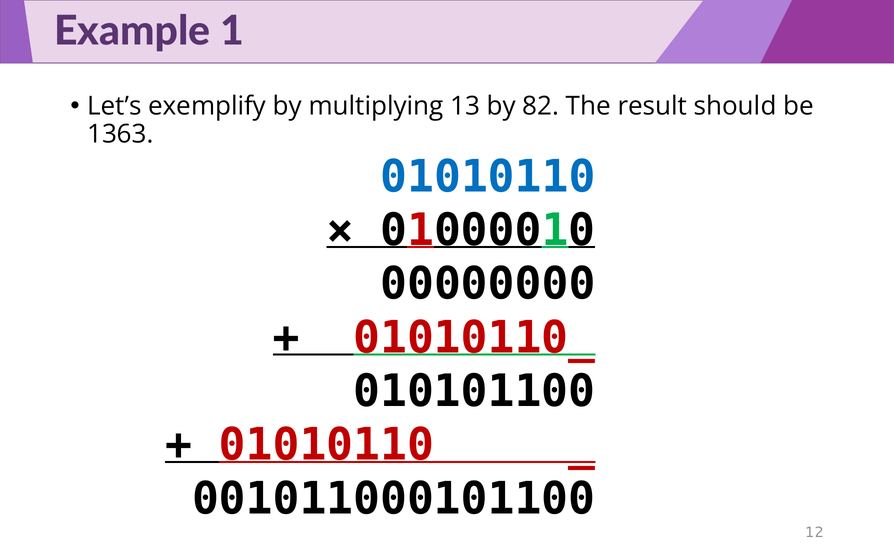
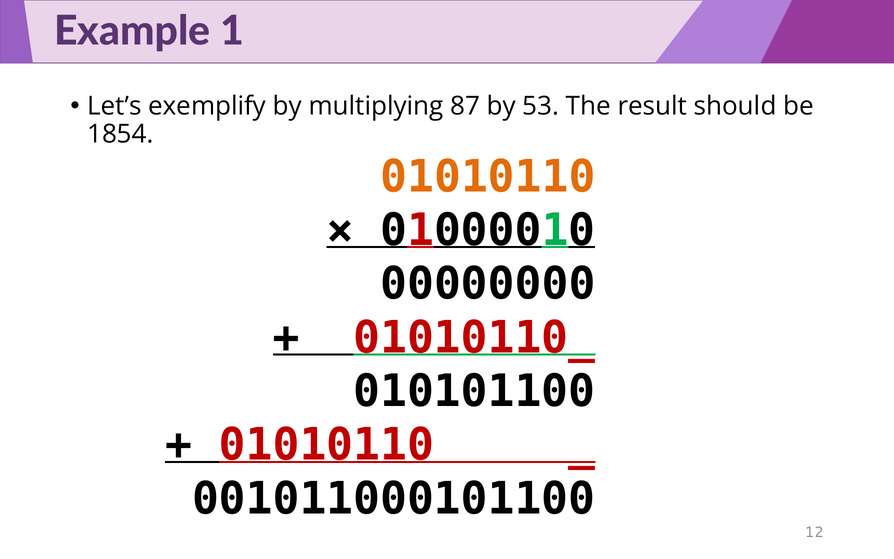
13: 13 -> 87
82: 82 -> 53
1363: 1363 -> 1854
01010110 at (488, 177) colour: blue -> orange
